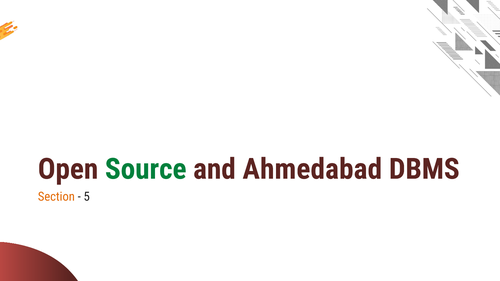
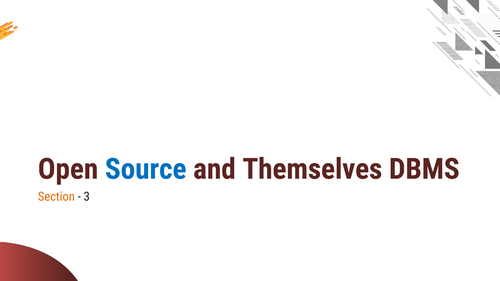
Source colour: green -> blue
Ahmedabad: Ahmedabad -> Themselves
5: 5 -> 3
